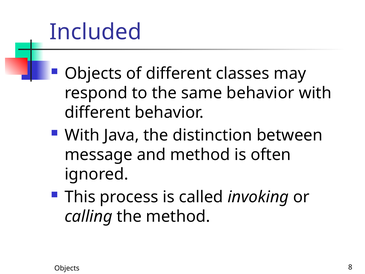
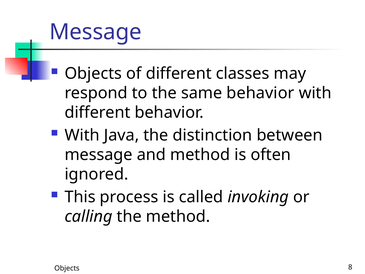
Included at (95, 32): Included -> Message
